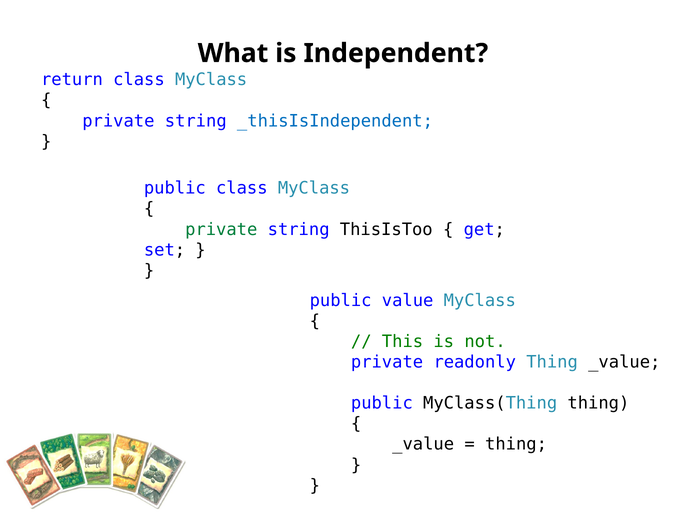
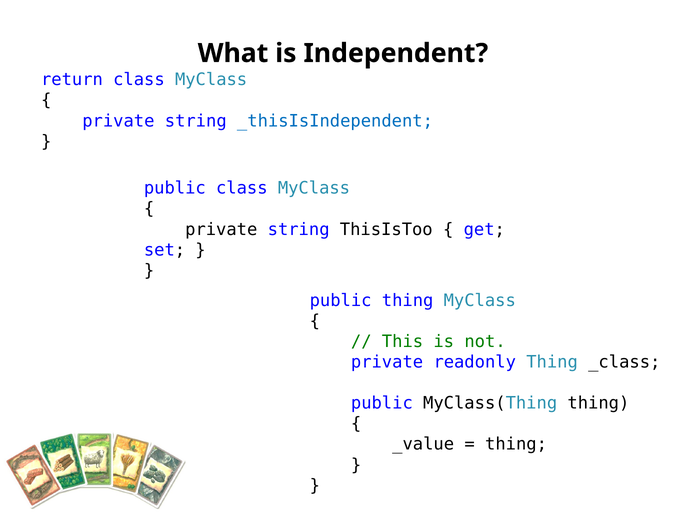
private at (221, 230) colour: green -> black
public value: value -> thing
Thing _value: _value -> _class
